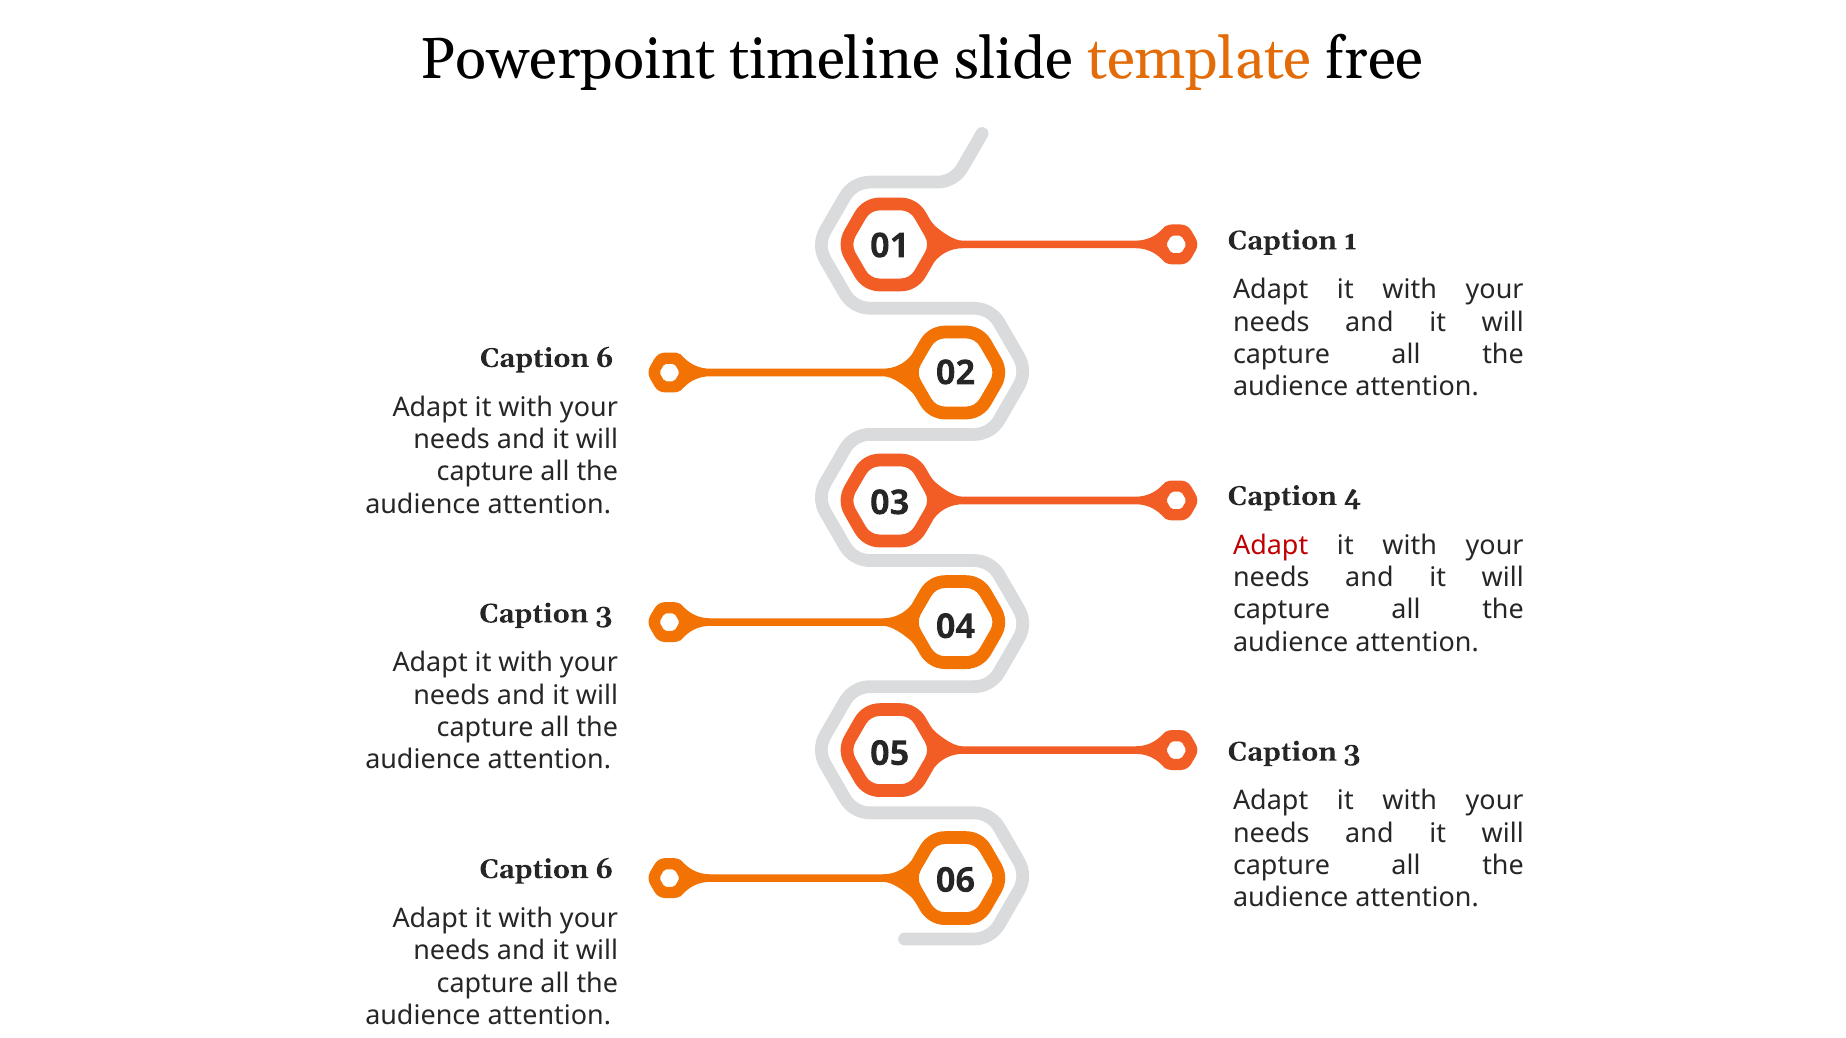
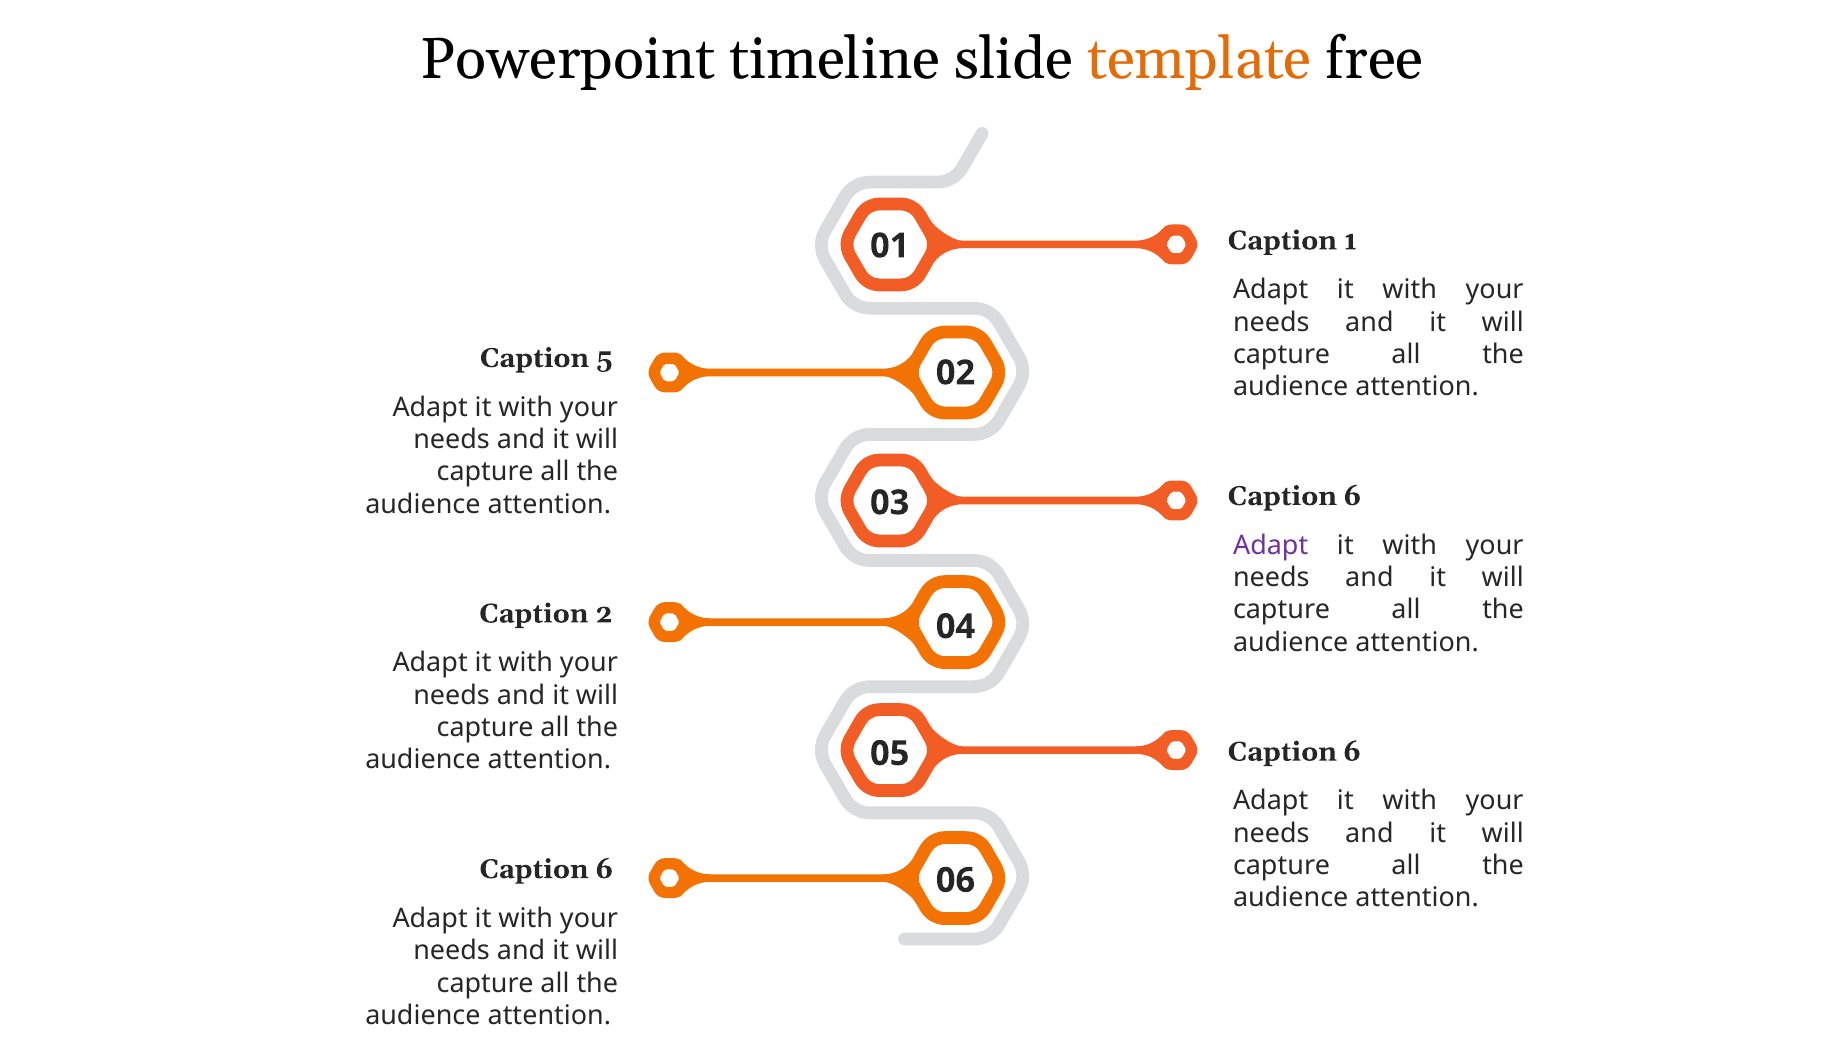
6 at (605, 358): 6 -> 5
4 at (1352, 496): 4 -> 6
Adapt at (1271, 546) colour: red -> purple
3 at (604, 614): 3 -> 2
3 at (1352, 752): 3 -> 6
